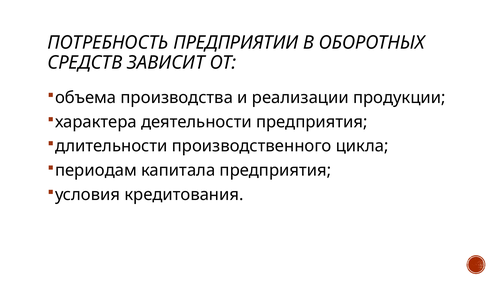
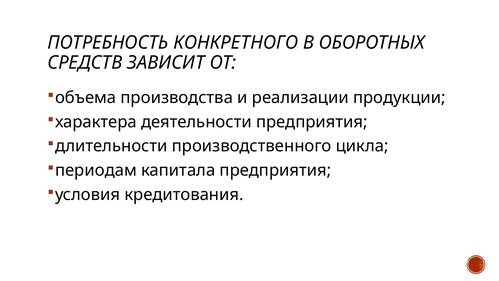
ПРЕДПРИЯТИИ: ПРЕДПРИЯТИИ -> КОНКРЕТНОГО
